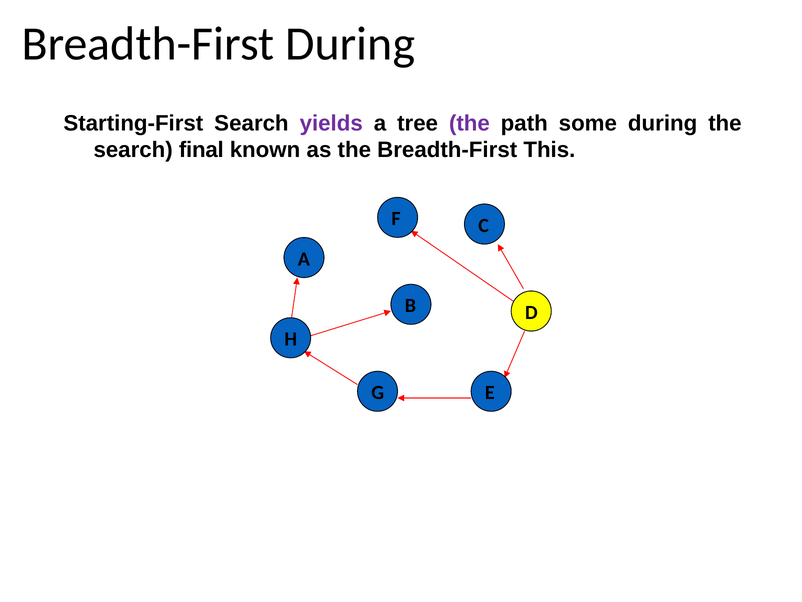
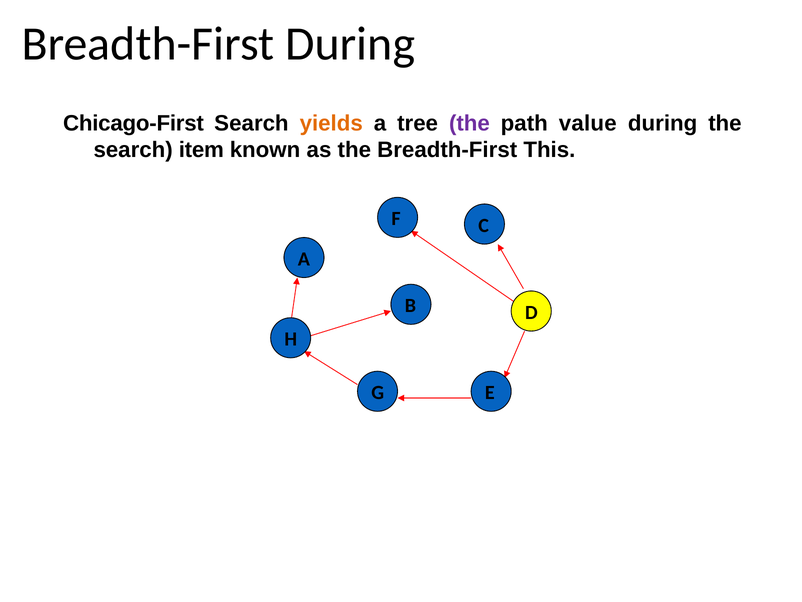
Starting-First: Starting-First -> Chicago-First
yields colour: purple -> orange
some: some -> value
final: final -> item
